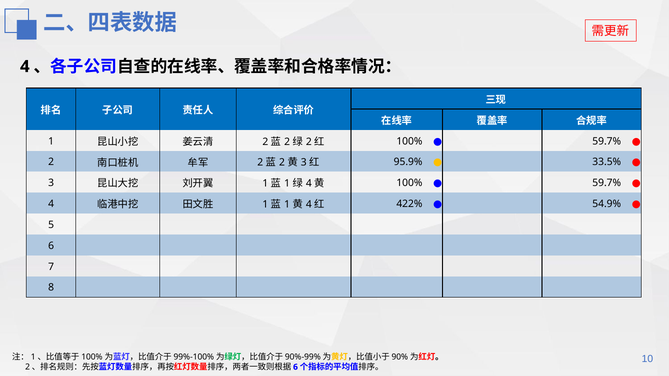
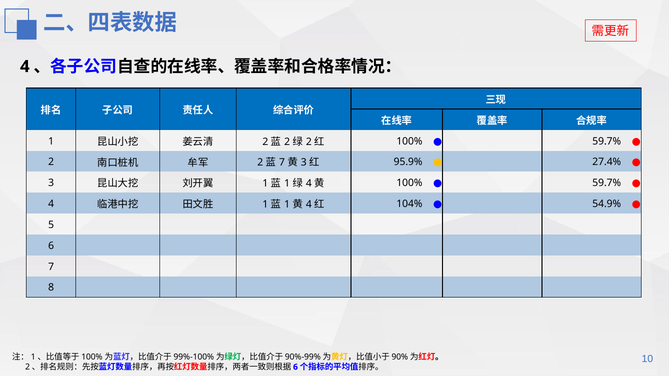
2 at (282, 163): 2 -> 7
33.5%: 33.5% -> 27.4%
422%: 422% -> 104%
